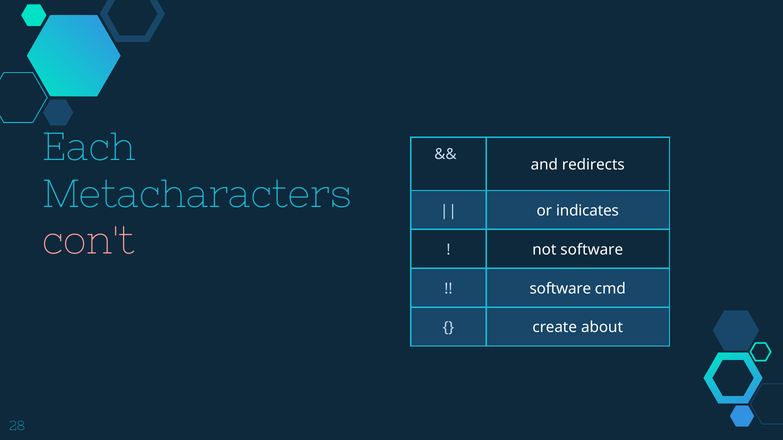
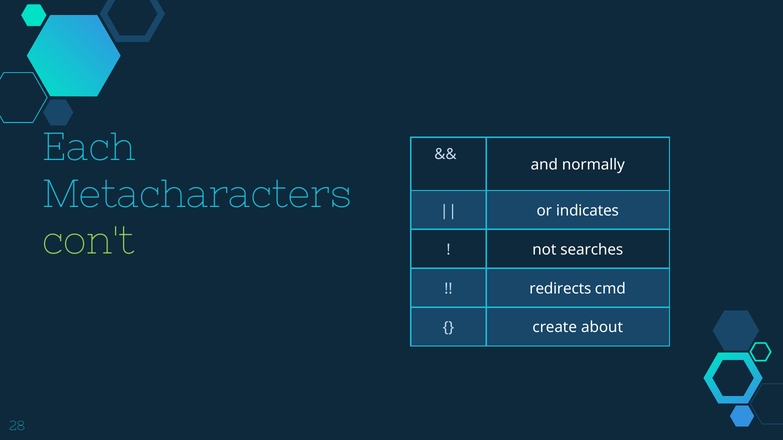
redirects: redirects -> normally
con't colour: pink -> light green
not software: software -> searches
software at (560, 289): software -> redirects
